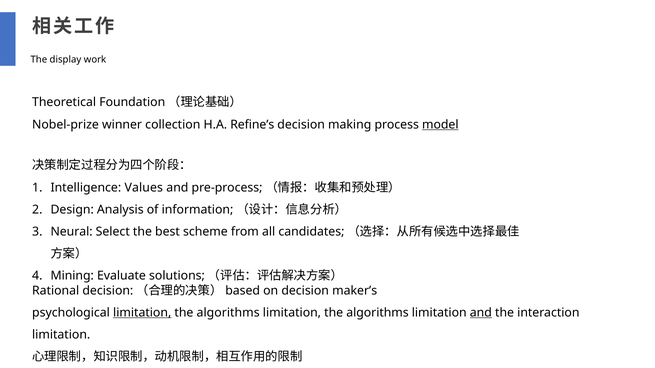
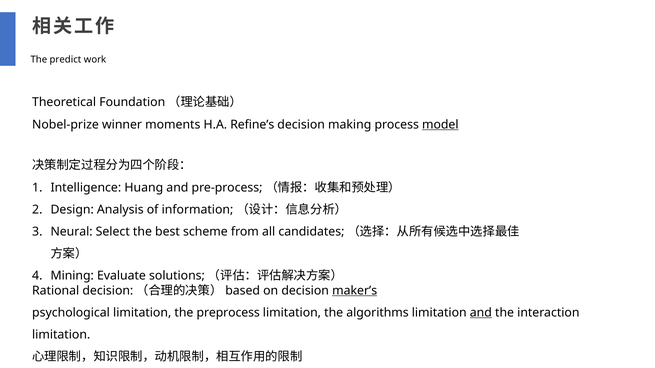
display: display -> predict
collection: collection -> moments
Values: Values -> Huang
maker’s underline: none -> present
limitation at (142, 313) underline: present -> none
algorithms at (228, 313): algorithms -> preprocess
